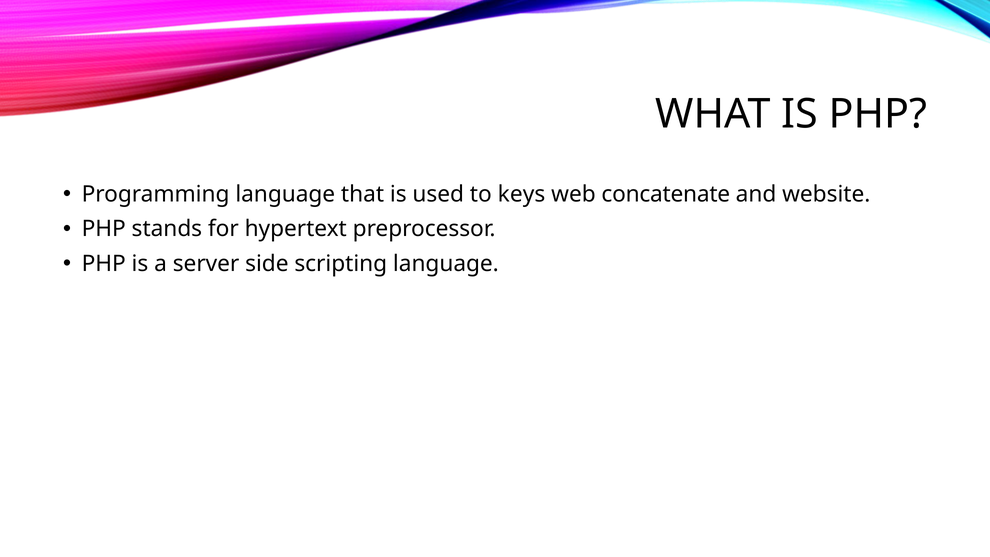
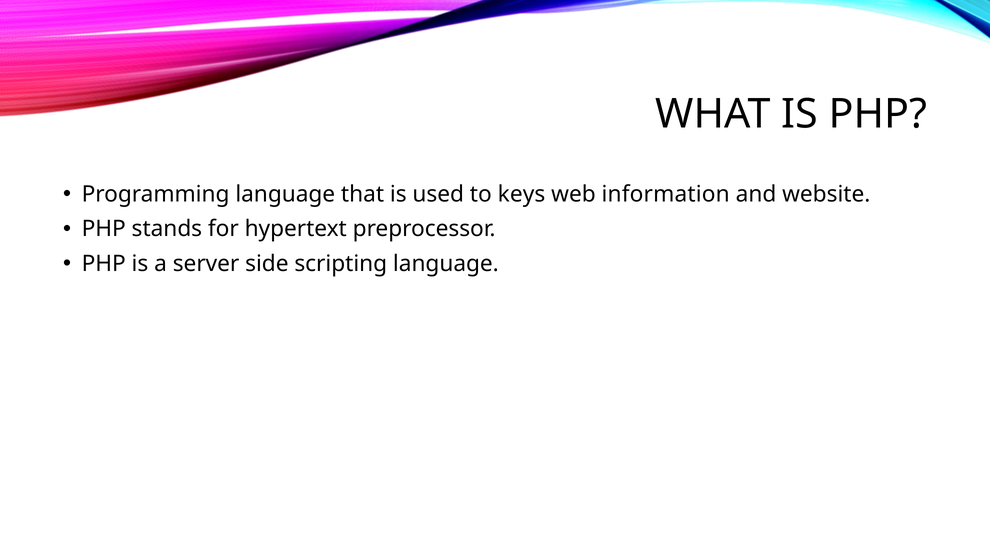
concatenate: concatenate -> information
